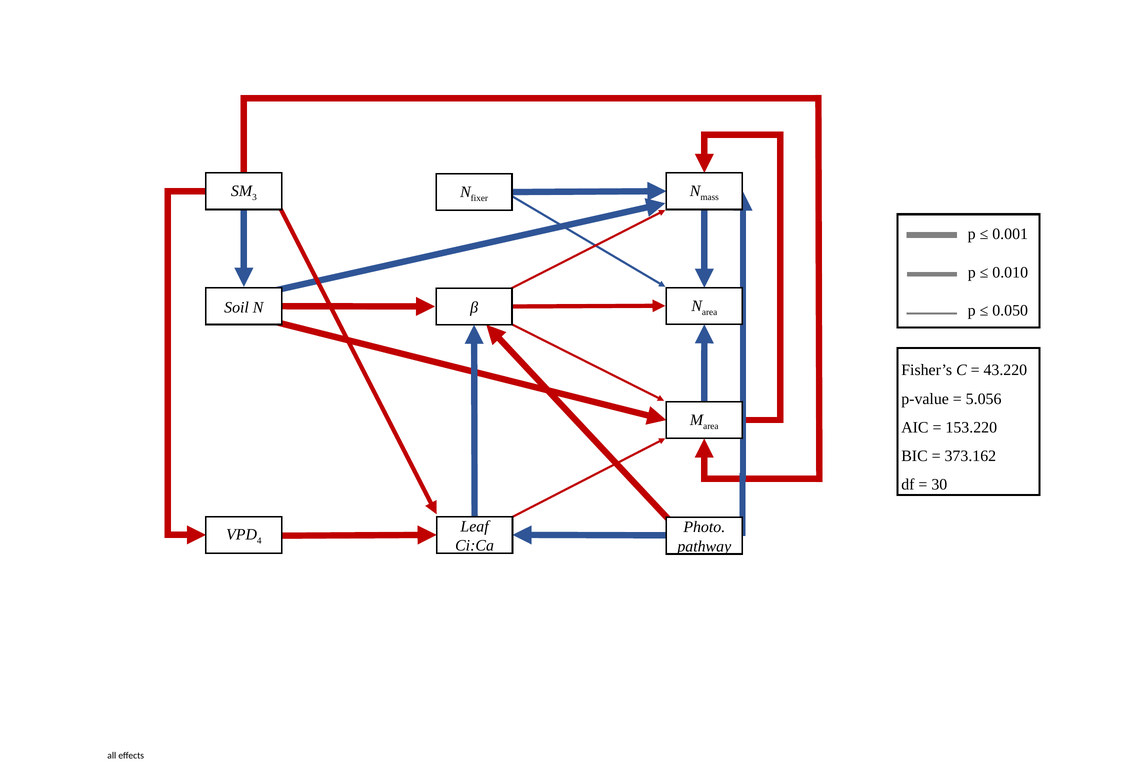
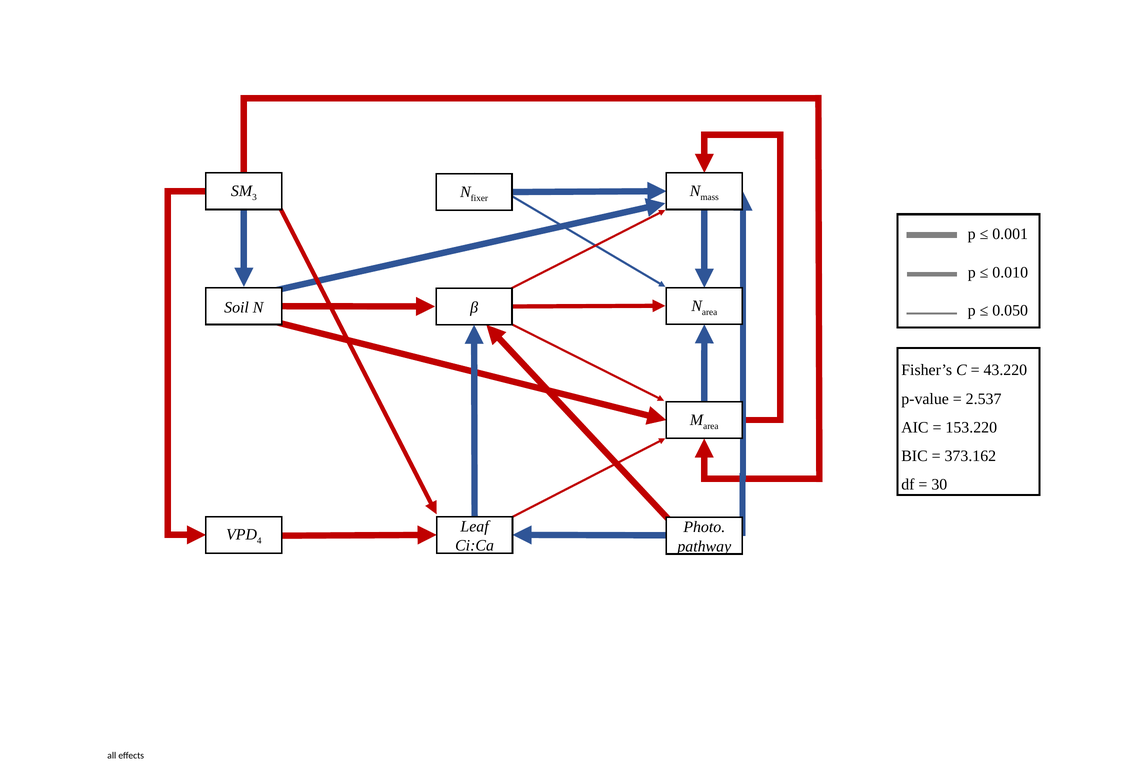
5.056: 5.056 -> 2.537
